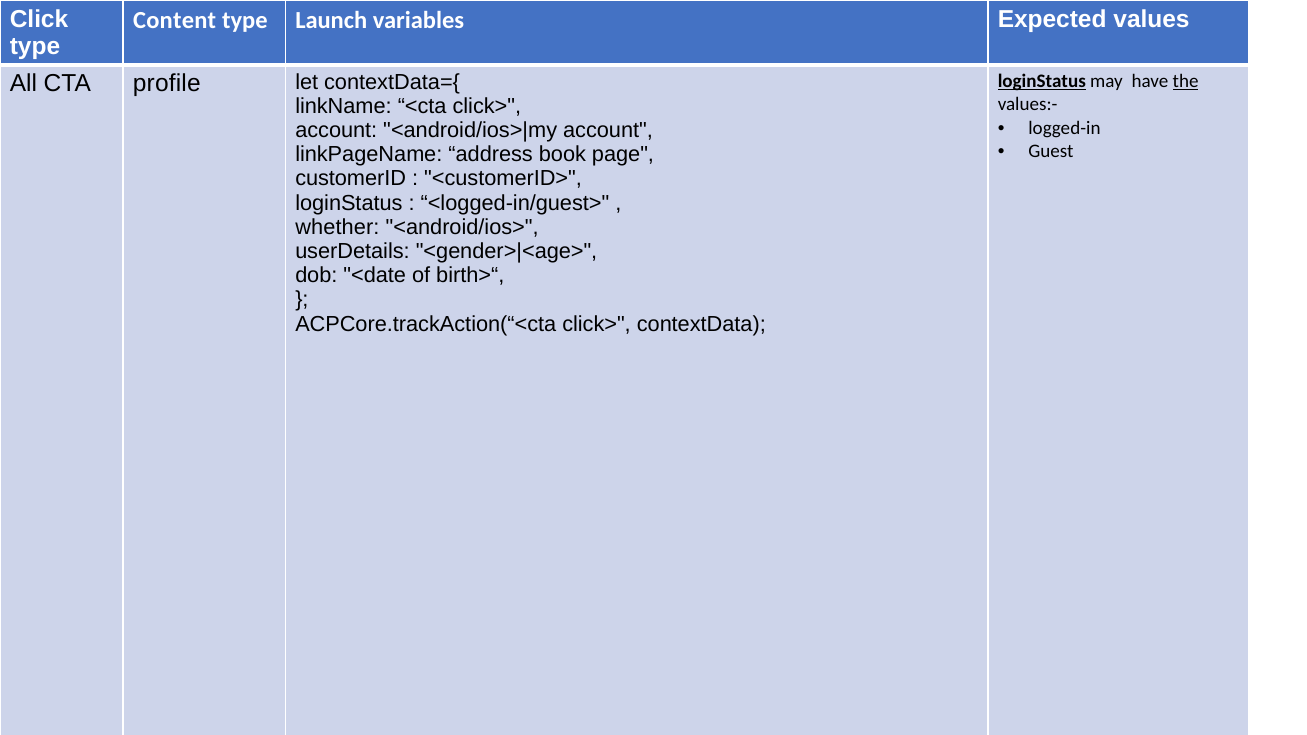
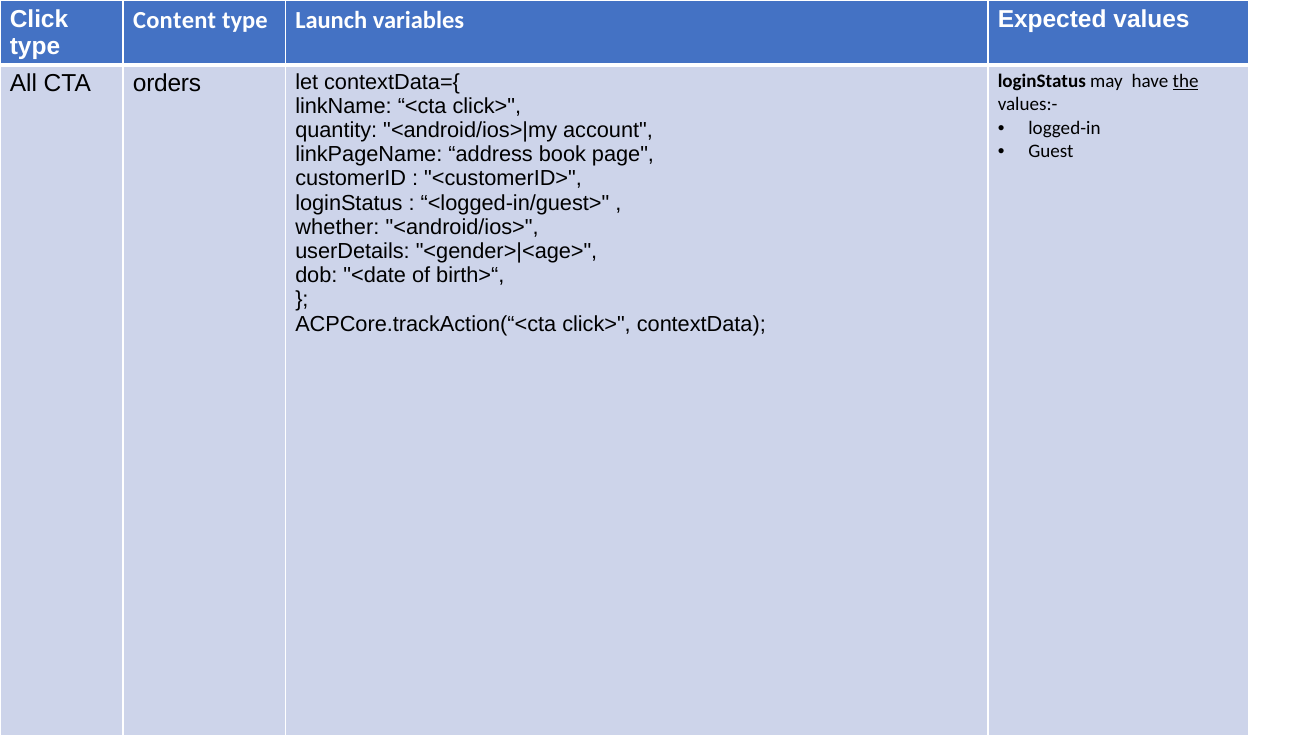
profile: profile -> orders
loginStatus at (1042, 81) underline: present -> none
account at (336, 130): account -> quantity
